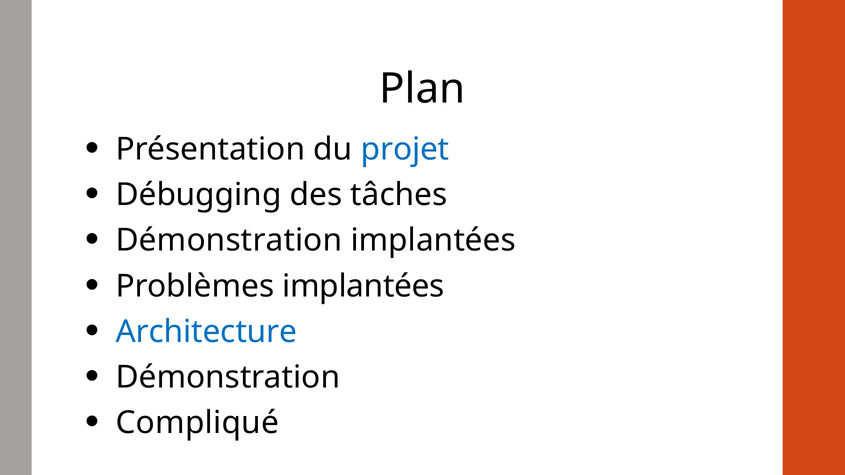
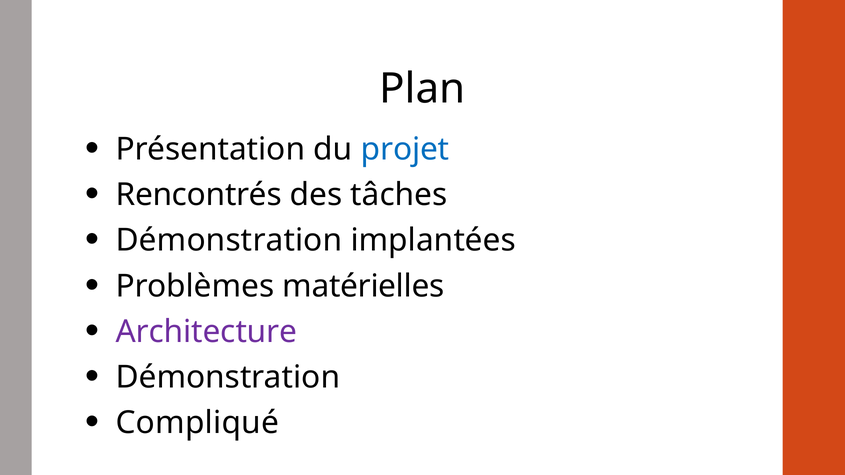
Débugging: Débugging -> Rencontrés
Problèmes implantées: implantées -> matérielles
Architecture colour: blue -> purple
